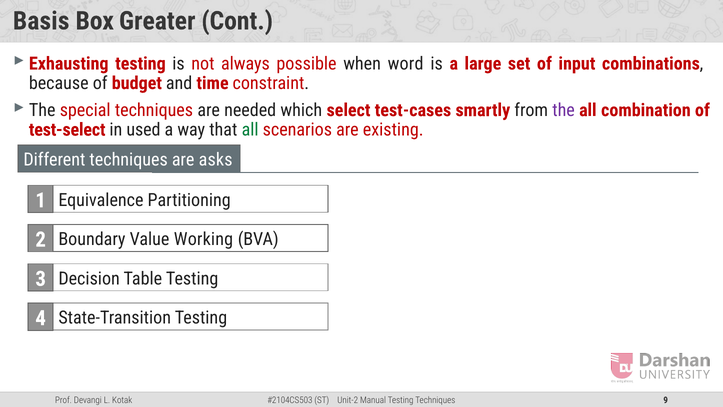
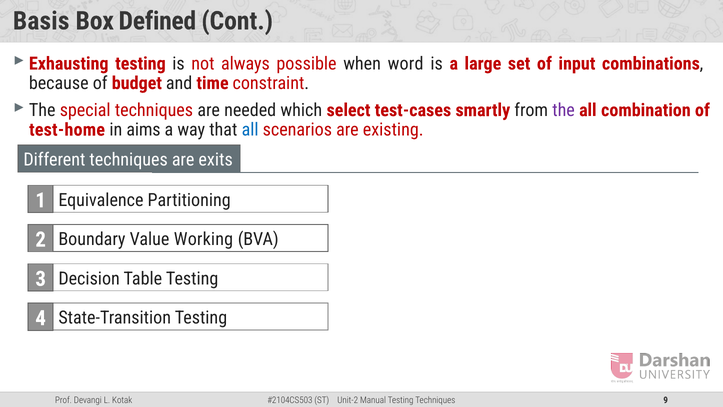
Greater: Greater -> Defined
test-select: test-select -> test-home
used: used -> aims
all at (250, 130) colour: green -> blue
asks: asks -> exits
